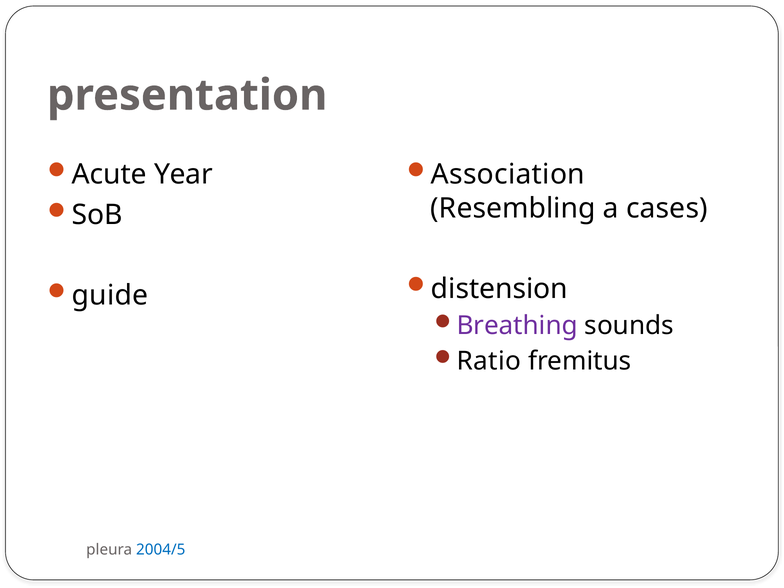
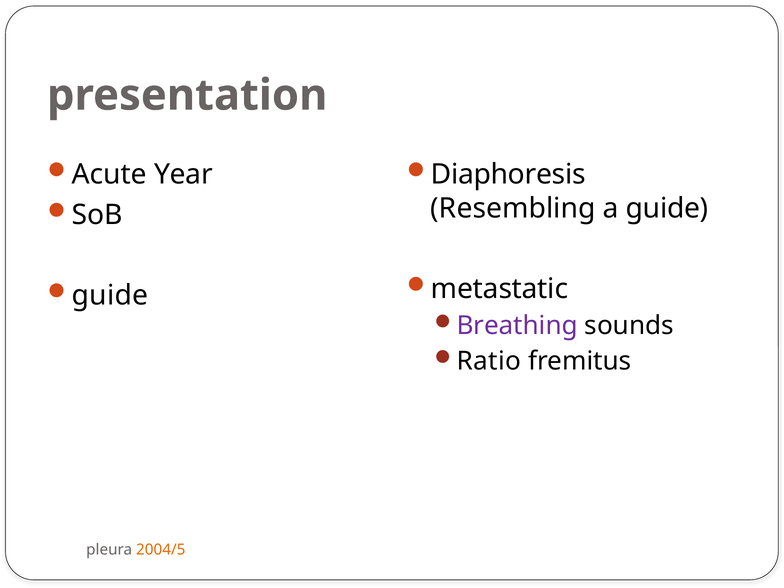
Association: Association -> Diaphoresis
a cases: cases -> guide
distension: distension -> metastatic
2004/5 colour: blue -> orange
